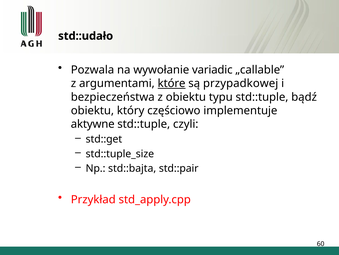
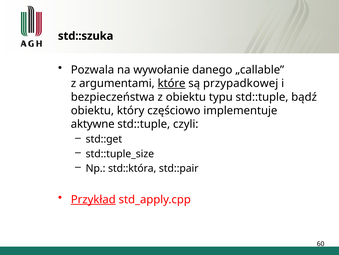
std::udało: std::udało -> std::szuka
variadic: variadic -> danego
std::bajta: std::bajta -> std::która
Przykład underline: none -> present
